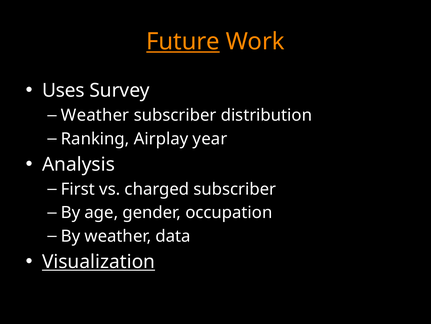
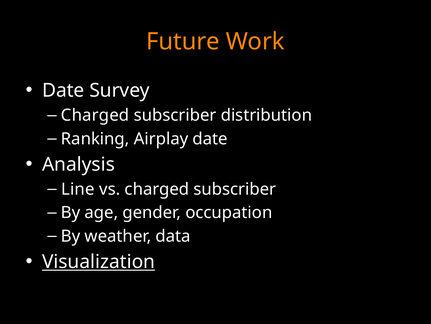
Future underline: present -> none
Uses at (63, 90): Uses -> Date
Weather at (95, 115): Weather -> Charged
Airplay year: year -> date
First: First -> Line
